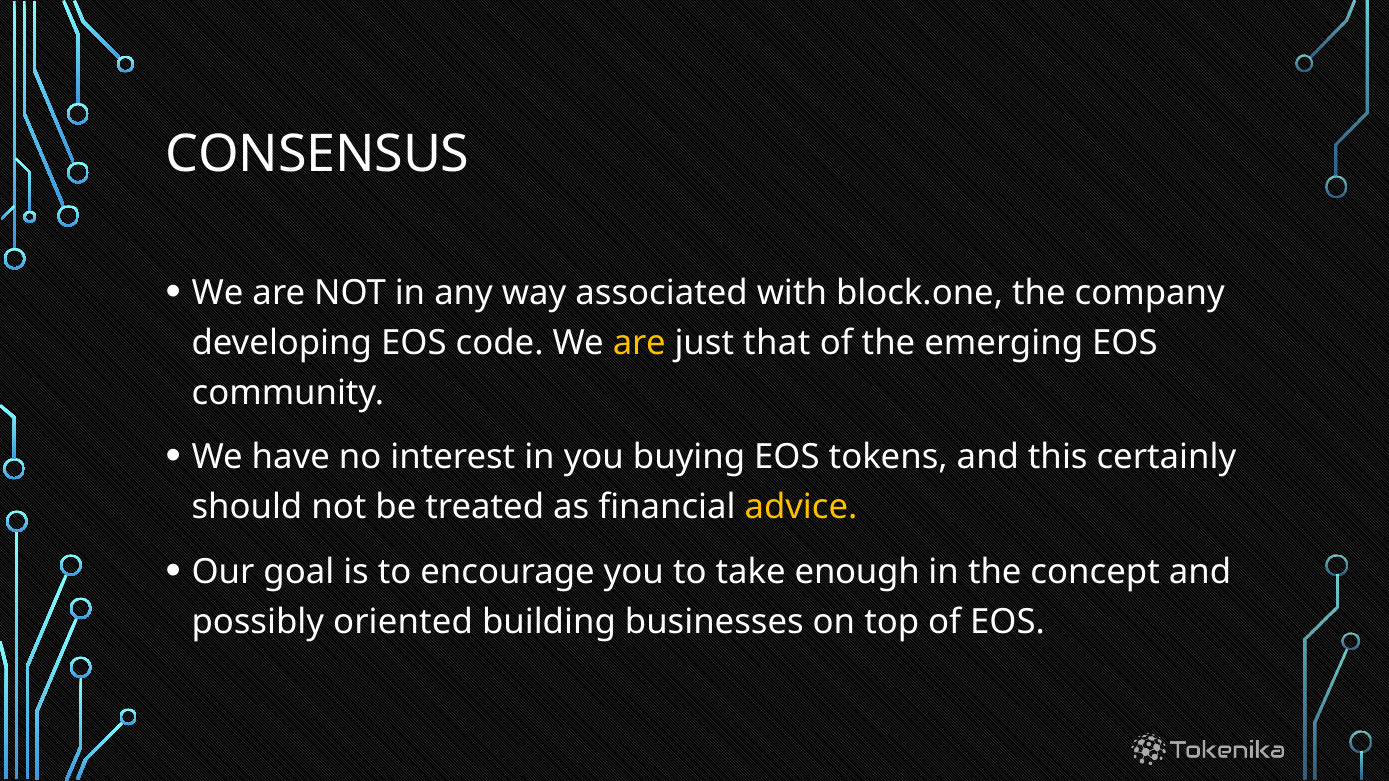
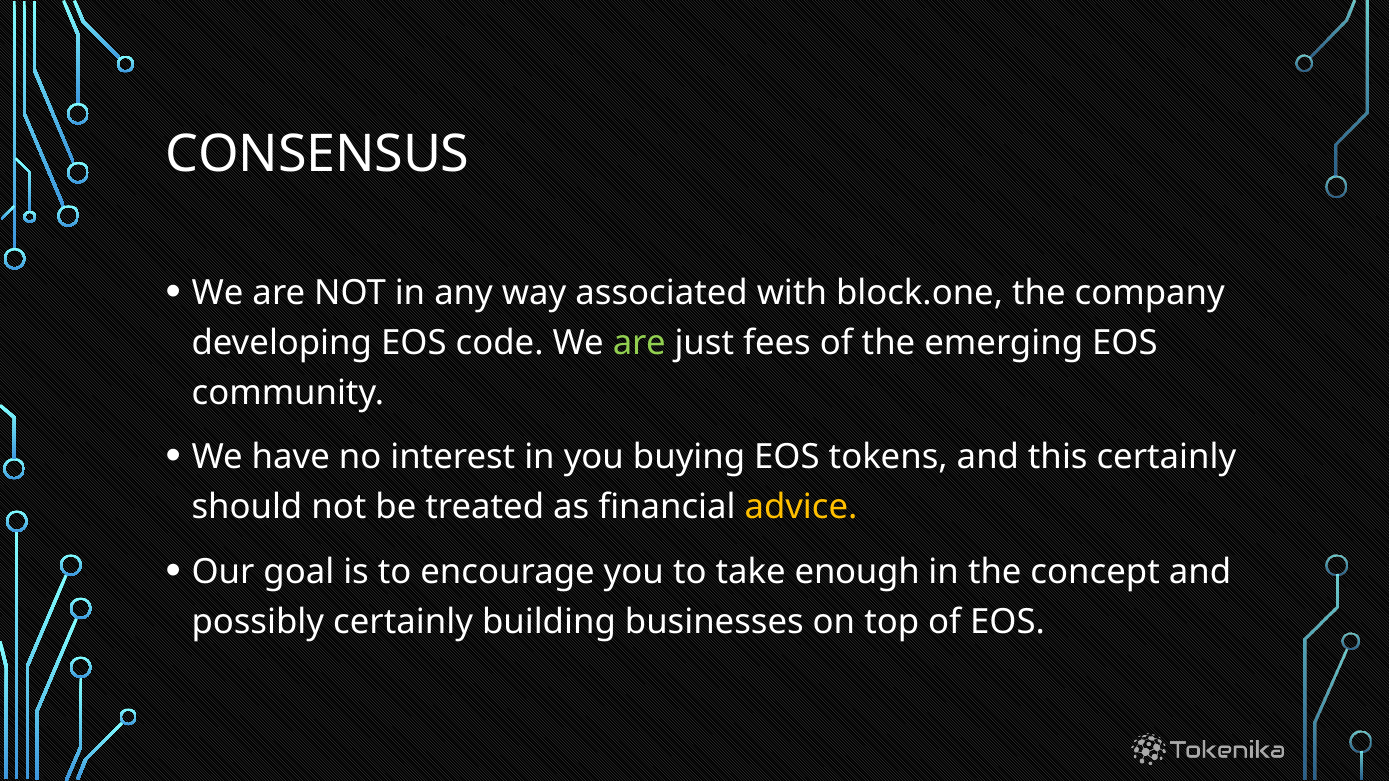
are at (639, 343) colour: yellow -> light green
that: that -> fees
possibly oriented: oriented -> certainly
